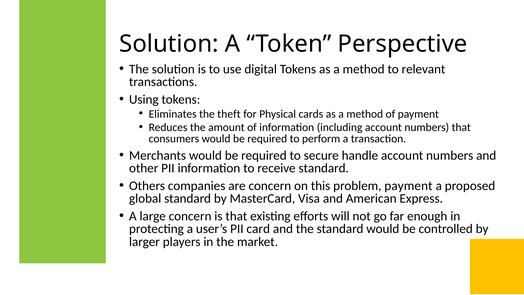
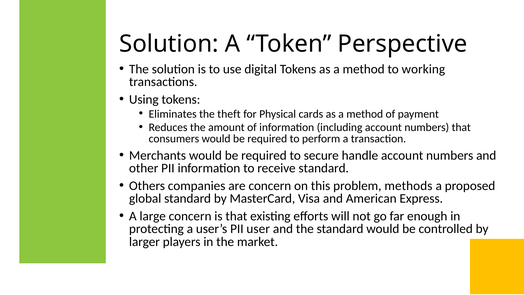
relevant: relevant -> working
problem payment: payment -> methods
card: card -> user
